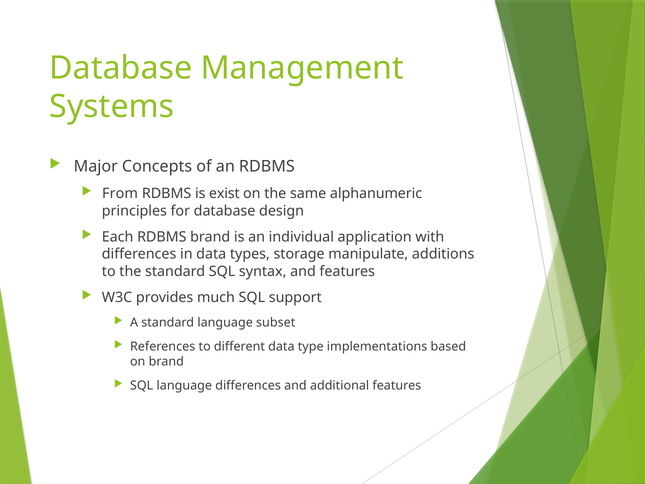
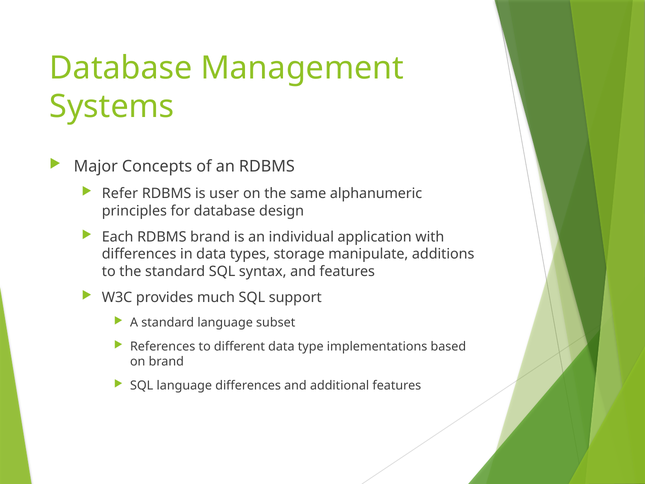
From: From -> Refer
exist: exist -> user
